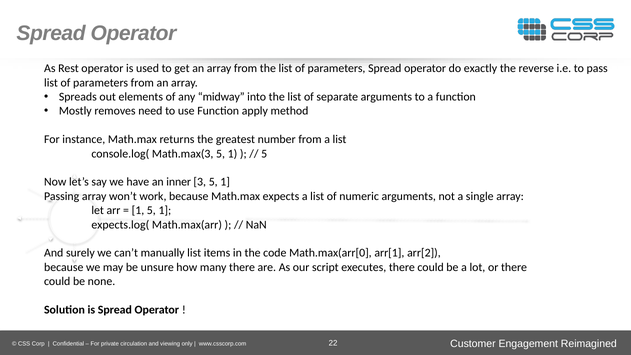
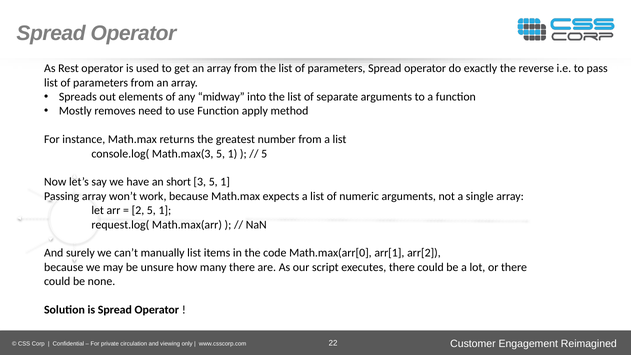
inner: inner -> short
1 at (138, 210): 1 -> 2
expects.log(: expects.log( -> request.log(
